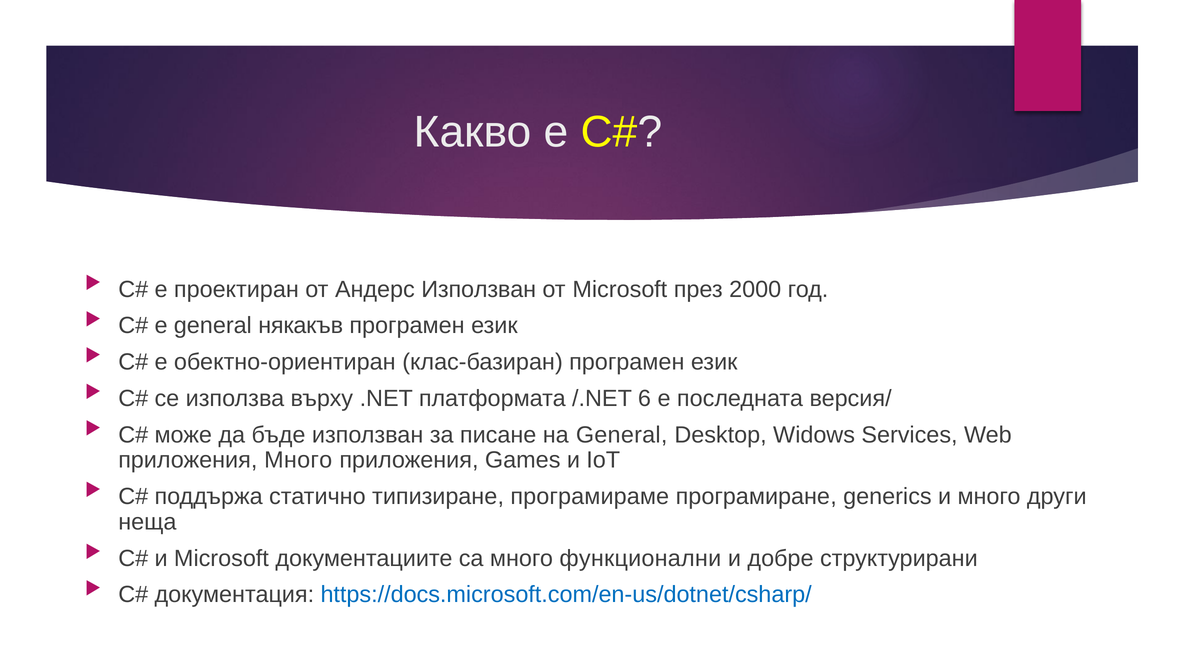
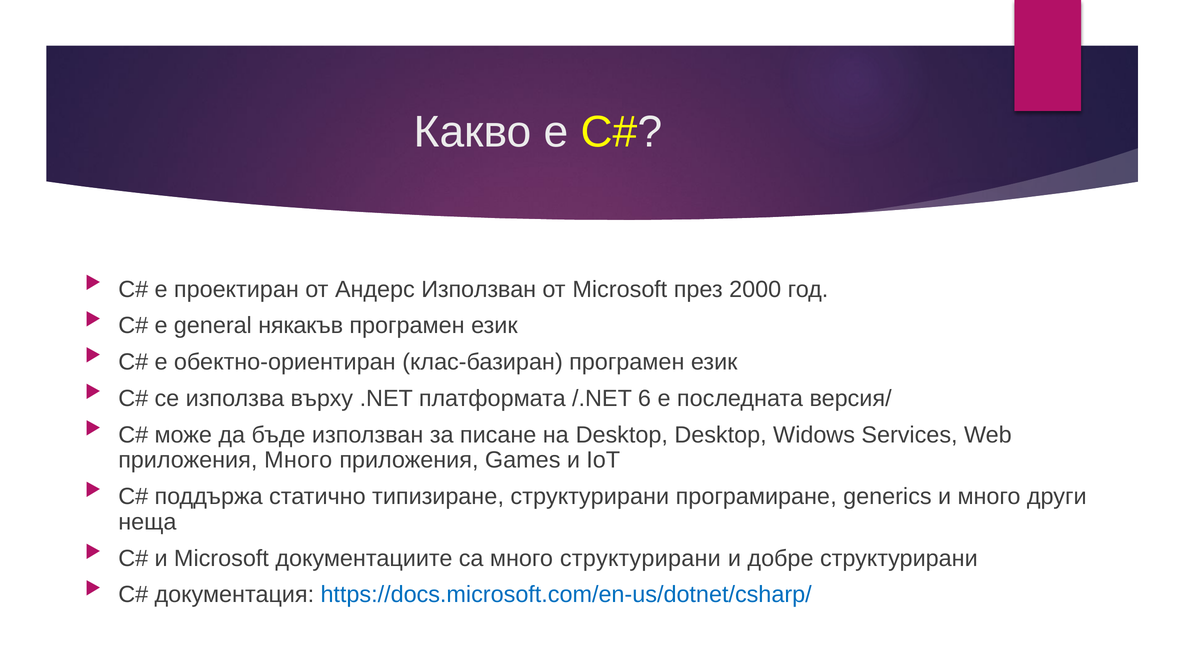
на General: General -> Desktop
типизиране програмираме: програмираме -> структурирани
много функционални: функционални -> структурирани
